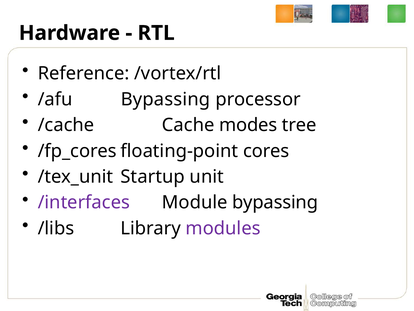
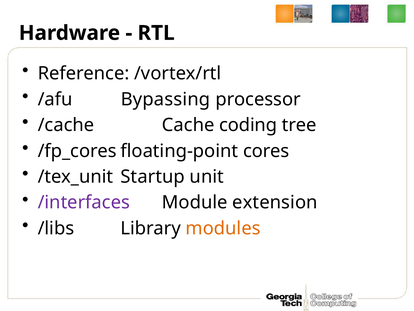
modes: modes -> coding
Module bypassing: bypassing -> extension
modules colour: purple -> orange
